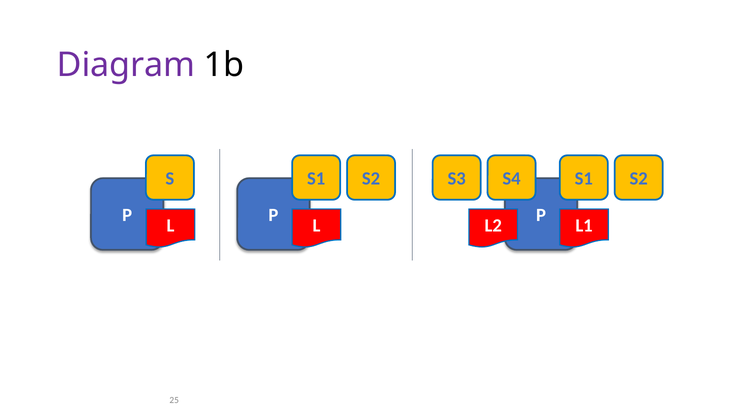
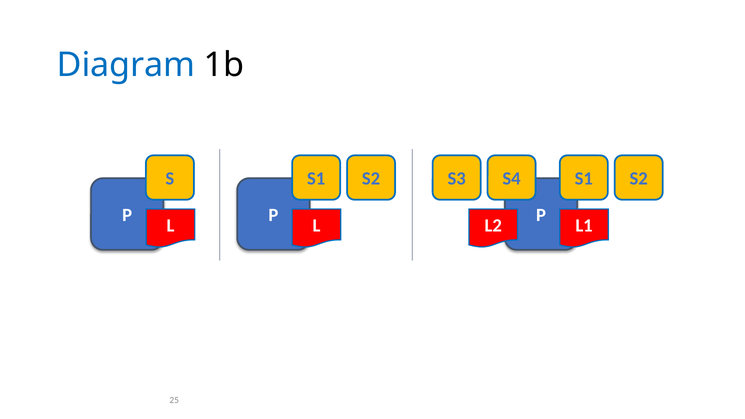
Diagram colour: purple -> blue
